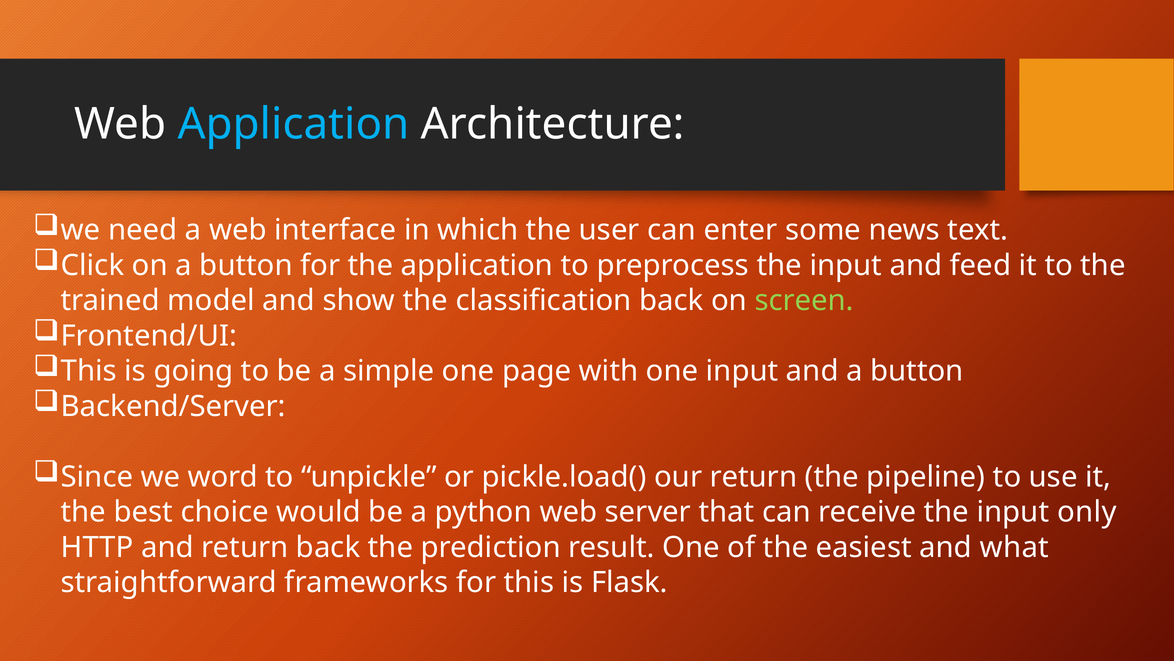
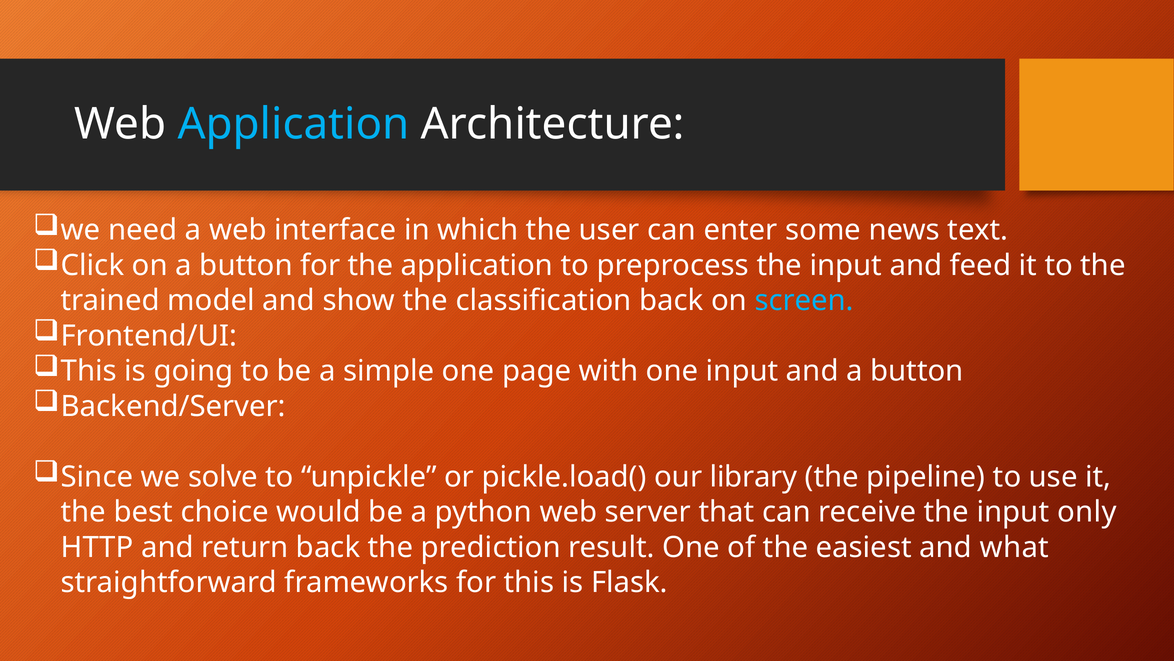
screen colour: light green -> light blue
word: word -> solve
our return: return -> library
